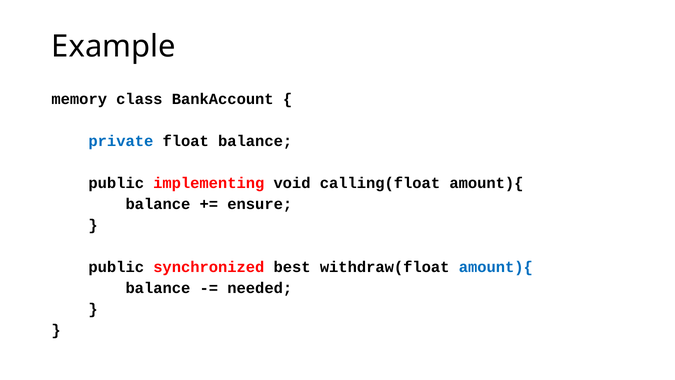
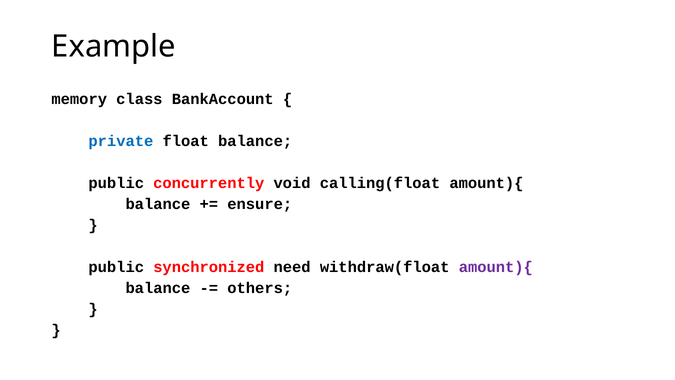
implementing: implementing -> concurrently
best: best -> need
amount){ at (496, 267) colour: blue -> purple
needed: needed -> others
